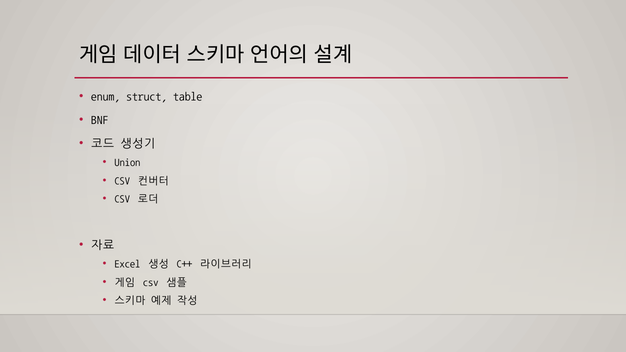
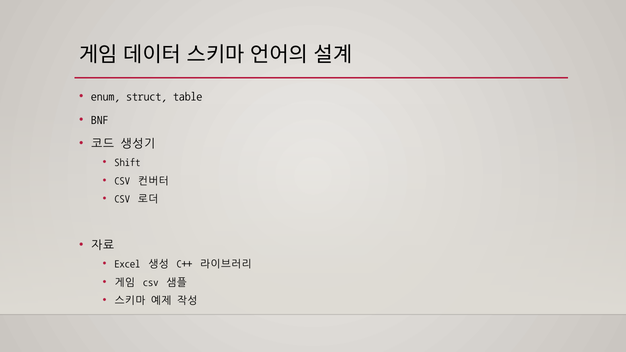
Union: Union -> Shift
